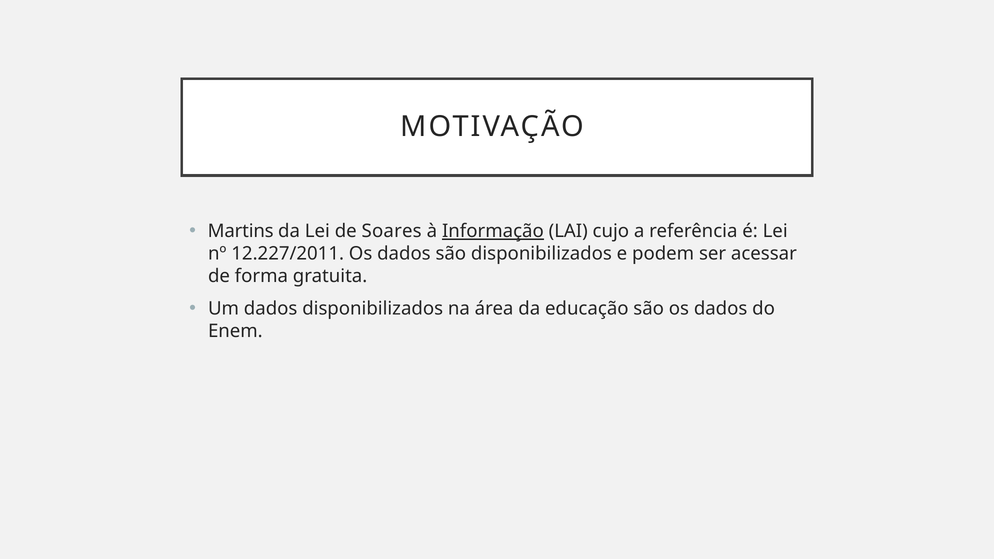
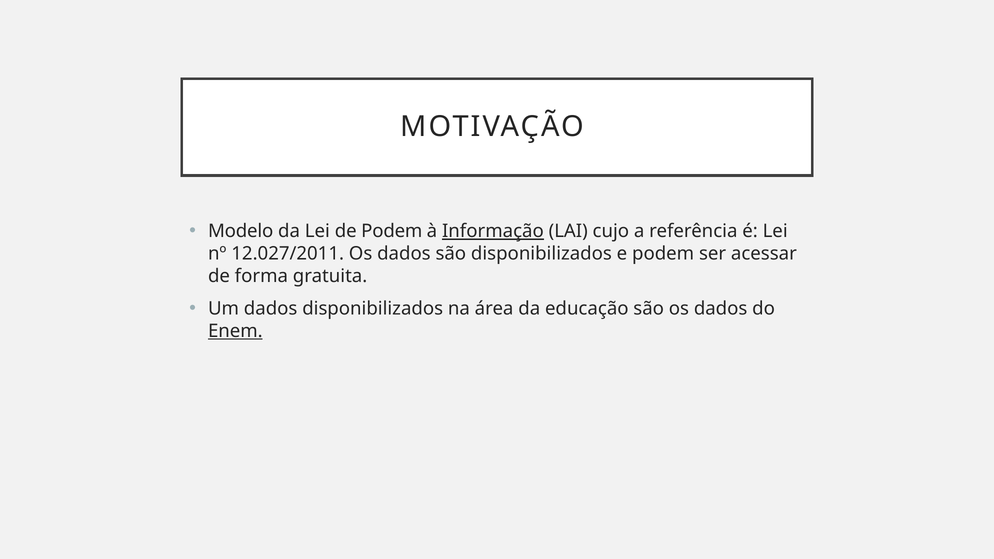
Martins: Martins -> Modelo
de Soares: Soares -> Podem
12.227/2011: 12.227/2011 -> 12.027/2011
Enem underline: none -> present
